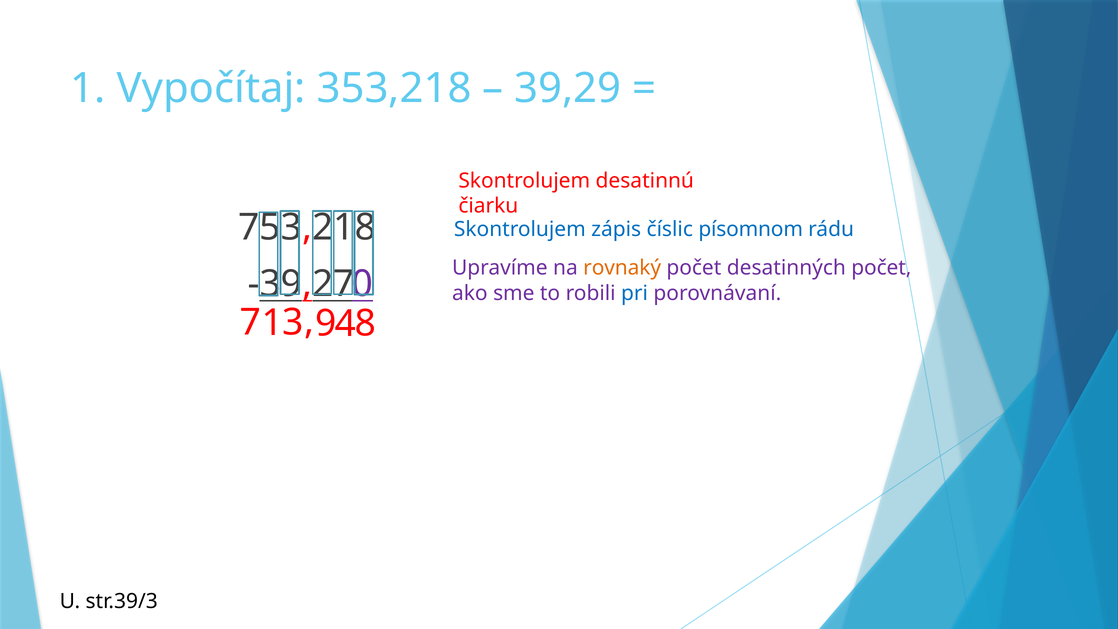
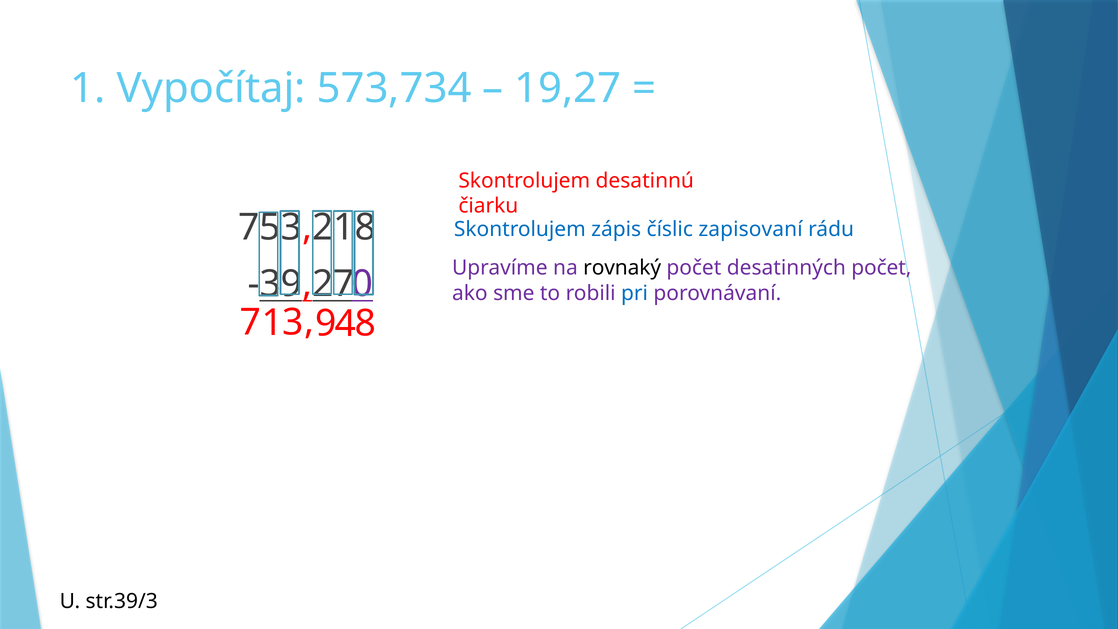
353,218: 353,218 -> 573,734
39,29: 39,29 -> 19,27
písomnom: písomnom -> zapisovaní
rovnaký colour: orange -> black
